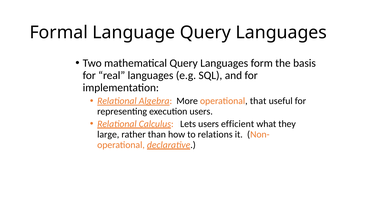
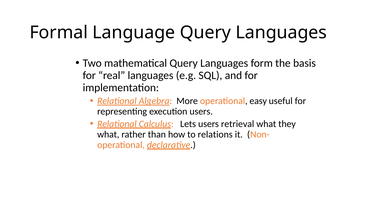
that: that -> easy
efficient: efficient -> retrieval
large at (108, 134): large -> what
